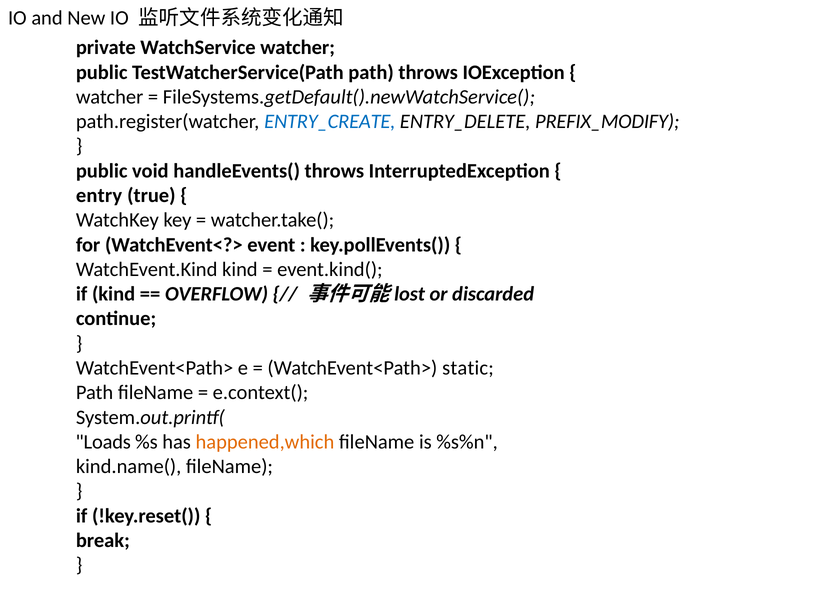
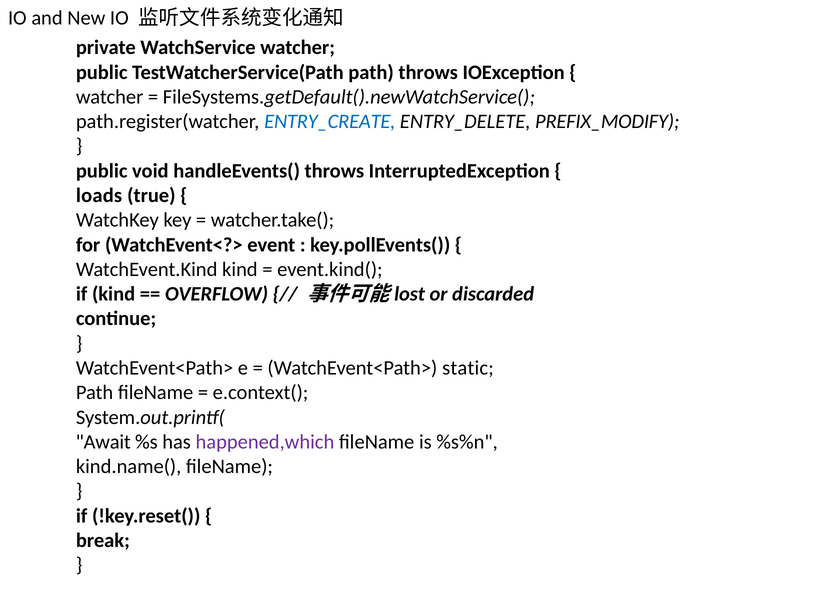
entry: entry -> loads
Loads: Loads -> Await
happened,which colour: orange -> purple
